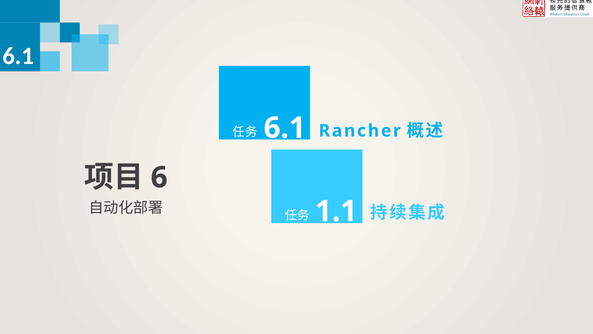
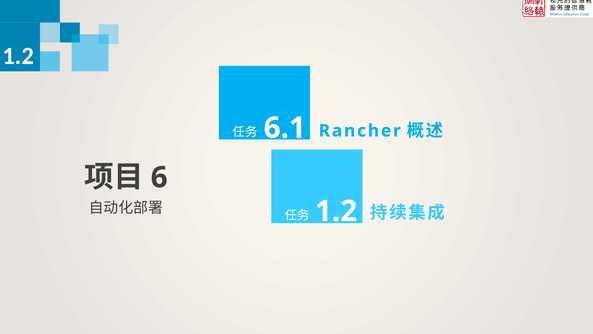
6.1 at (18, 56): 6.1 -> 1.2
1.1 at (336, 211): 1.1 -> 1.2
